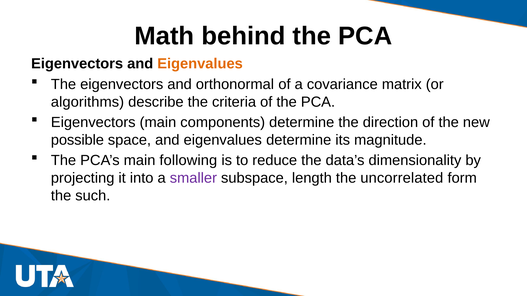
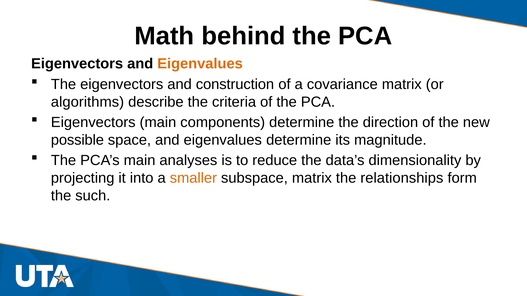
orthonormal: orthonormal -> construction
following: following -> analyses
smaller colour: purple -> orange
subspace length: length -> matrix
uncorrelated: uncorrelated -> relationships
